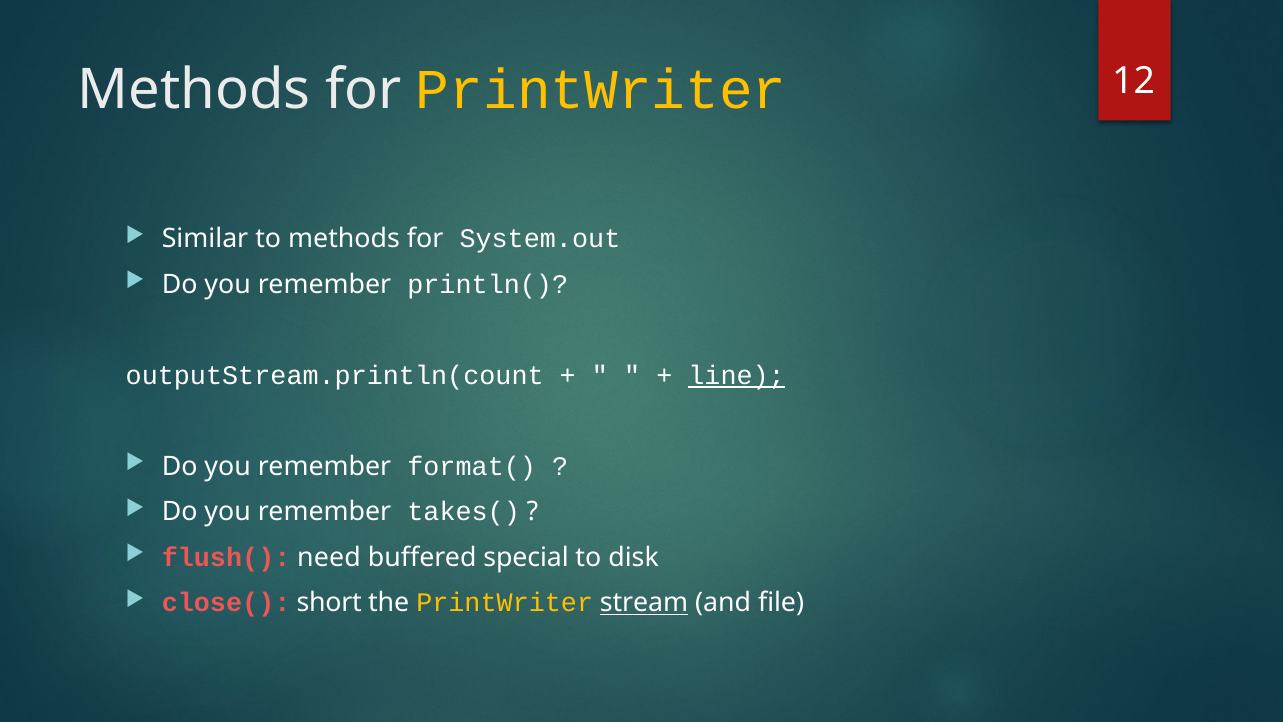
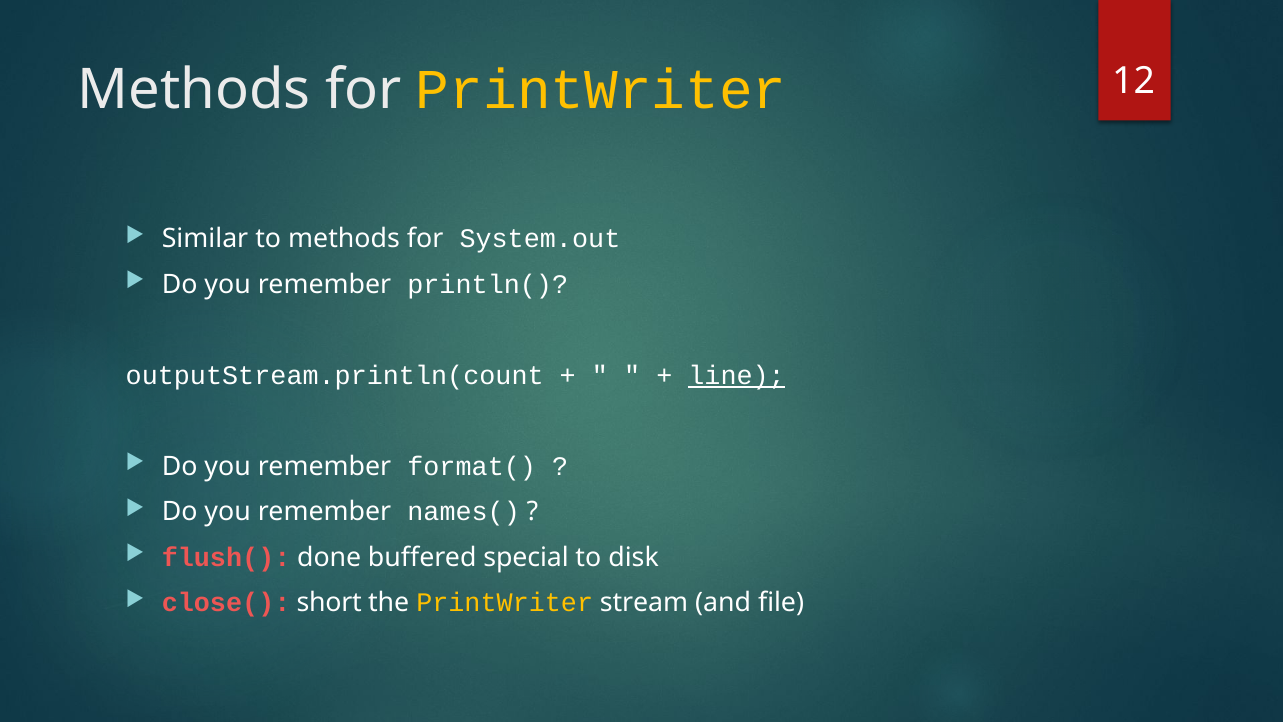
takes(: takes( -> names(
need: need -> done
stream underline: present -> none
